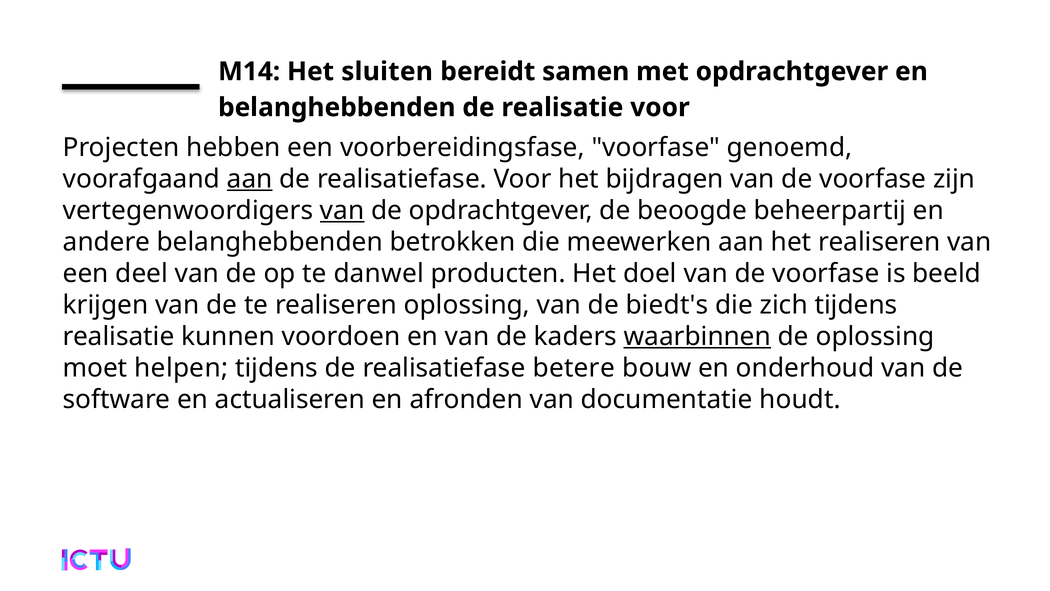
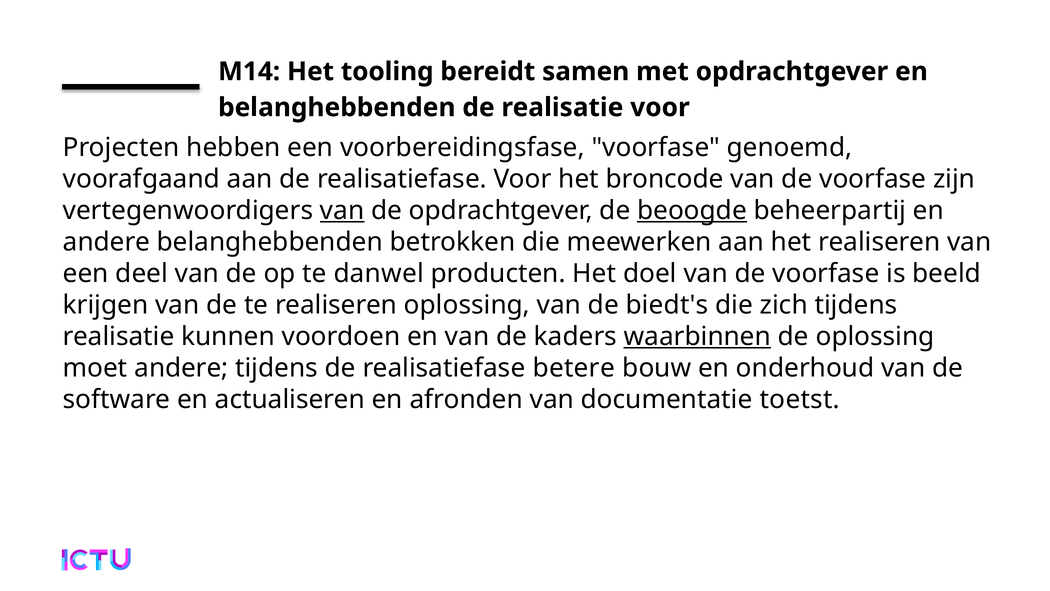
sluiten: sluiten -> tooling
aan at (250, 179) underline: present -> none
bijdragen: bijdragen -> broncode
beoogde underline: none -> present
moet helpen: helpen -> andere
houdt: houdt -> toetst
